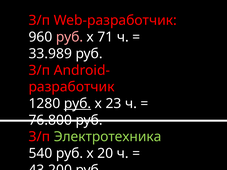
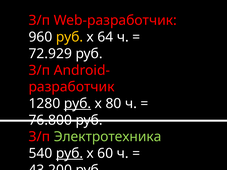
руб at (70, 37) colour: pink -> yellow
71: 71 -> 64
33.989: 33.989 -> 72.929
23: 23 -> 80
руб at (70, 154) underline: none -> present
20: 20 -> 60
